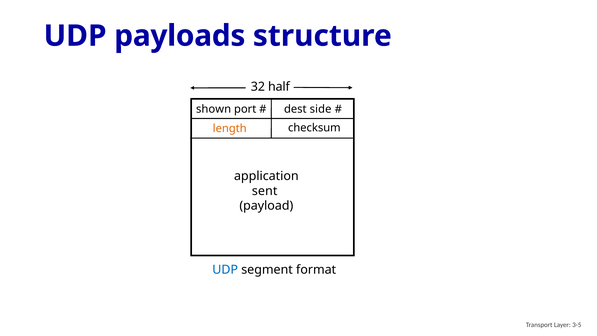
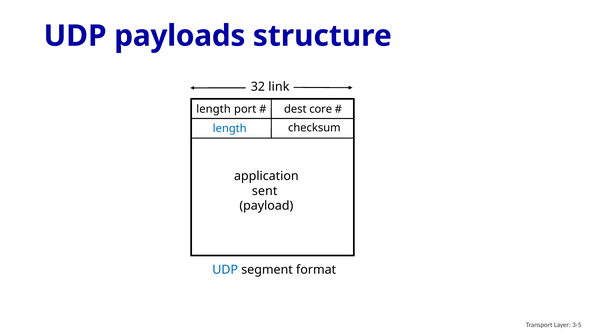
half: half -> link
shown at (214, 109): shown -> length
side: side -> core
length at (230, 128) colour: orange -> blue
